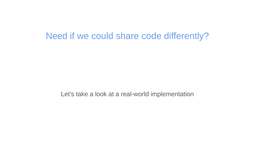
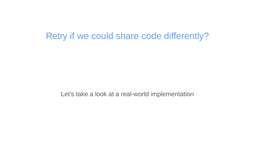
Need: Need -> Retry
